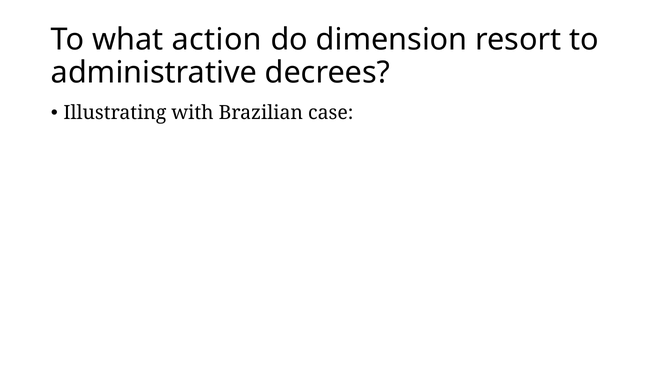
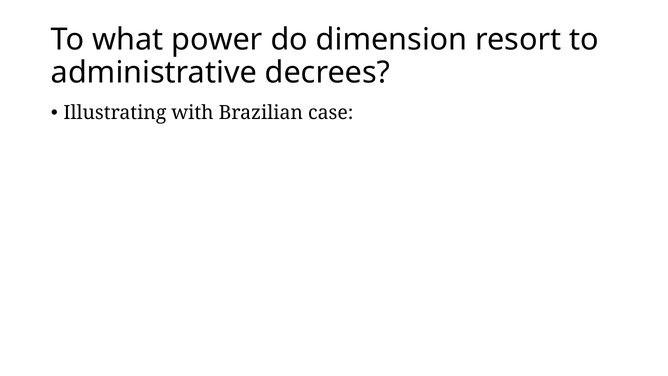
action: action -> power
